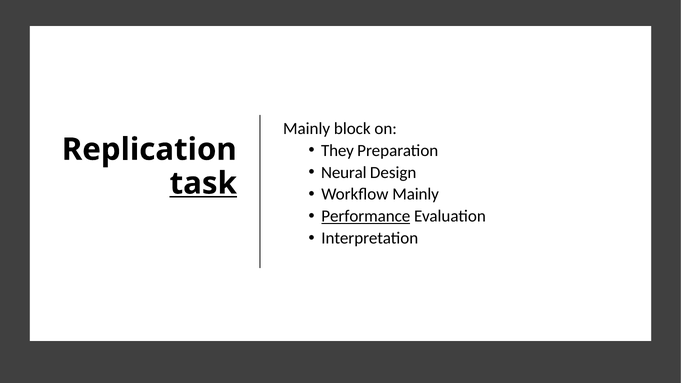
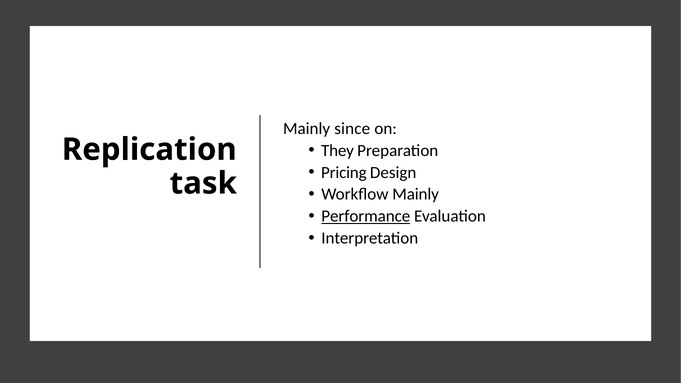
block: block -> since
Neural: Neural -> Pricing
task underline: present -> none
